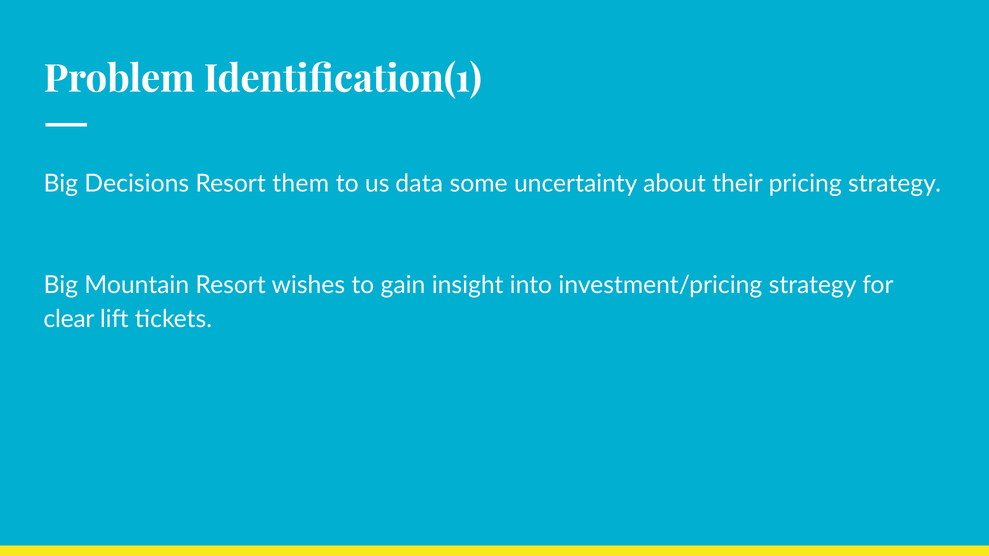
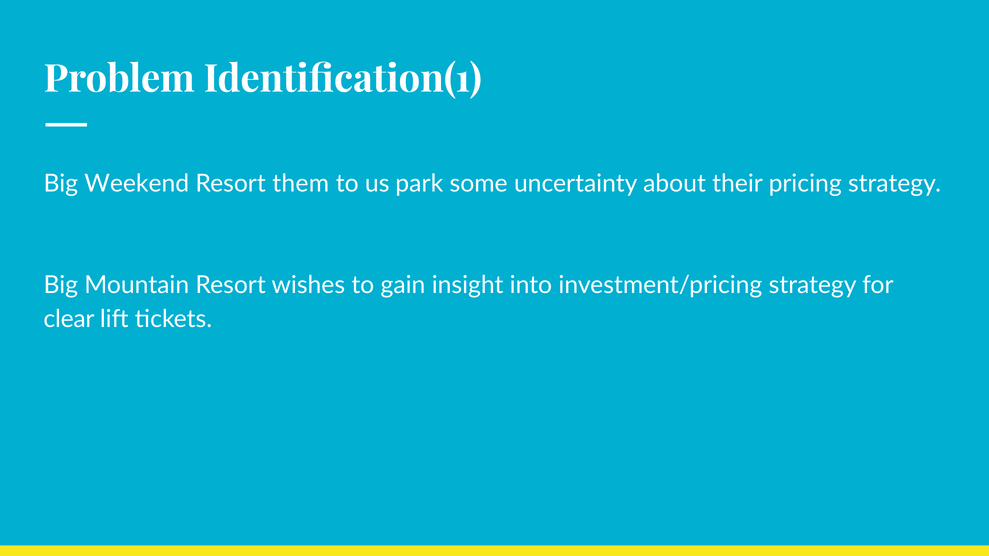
Decisions: Decisions -> Weekend
data: data -> park
